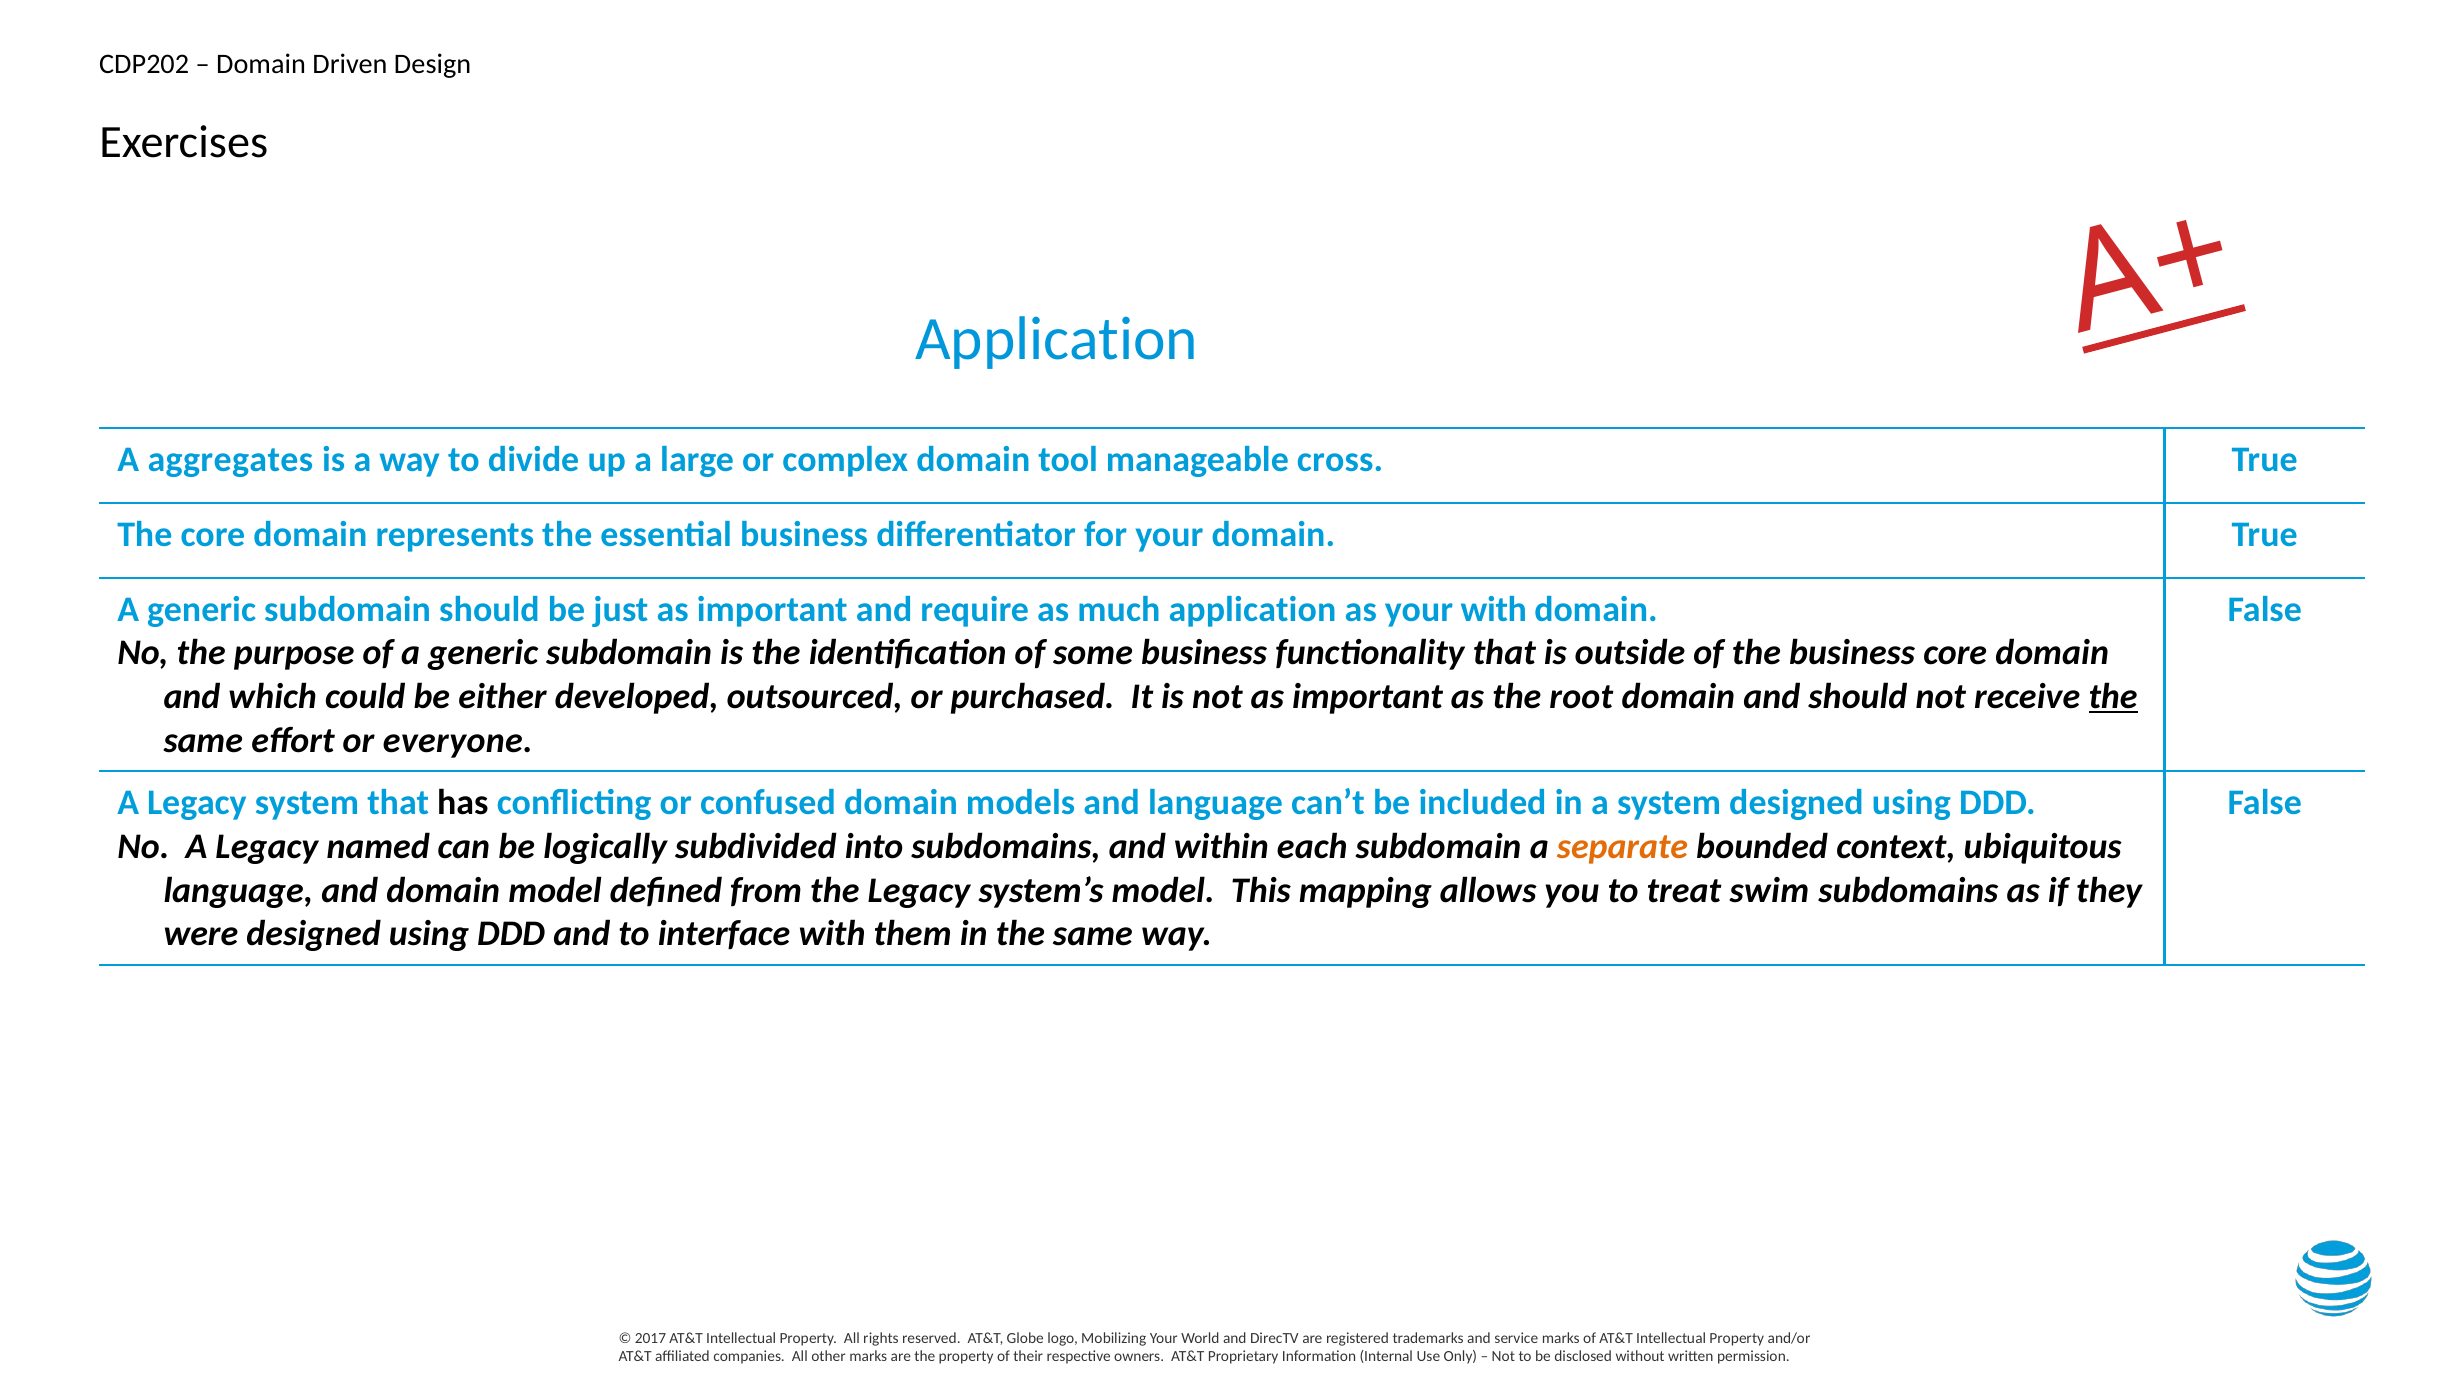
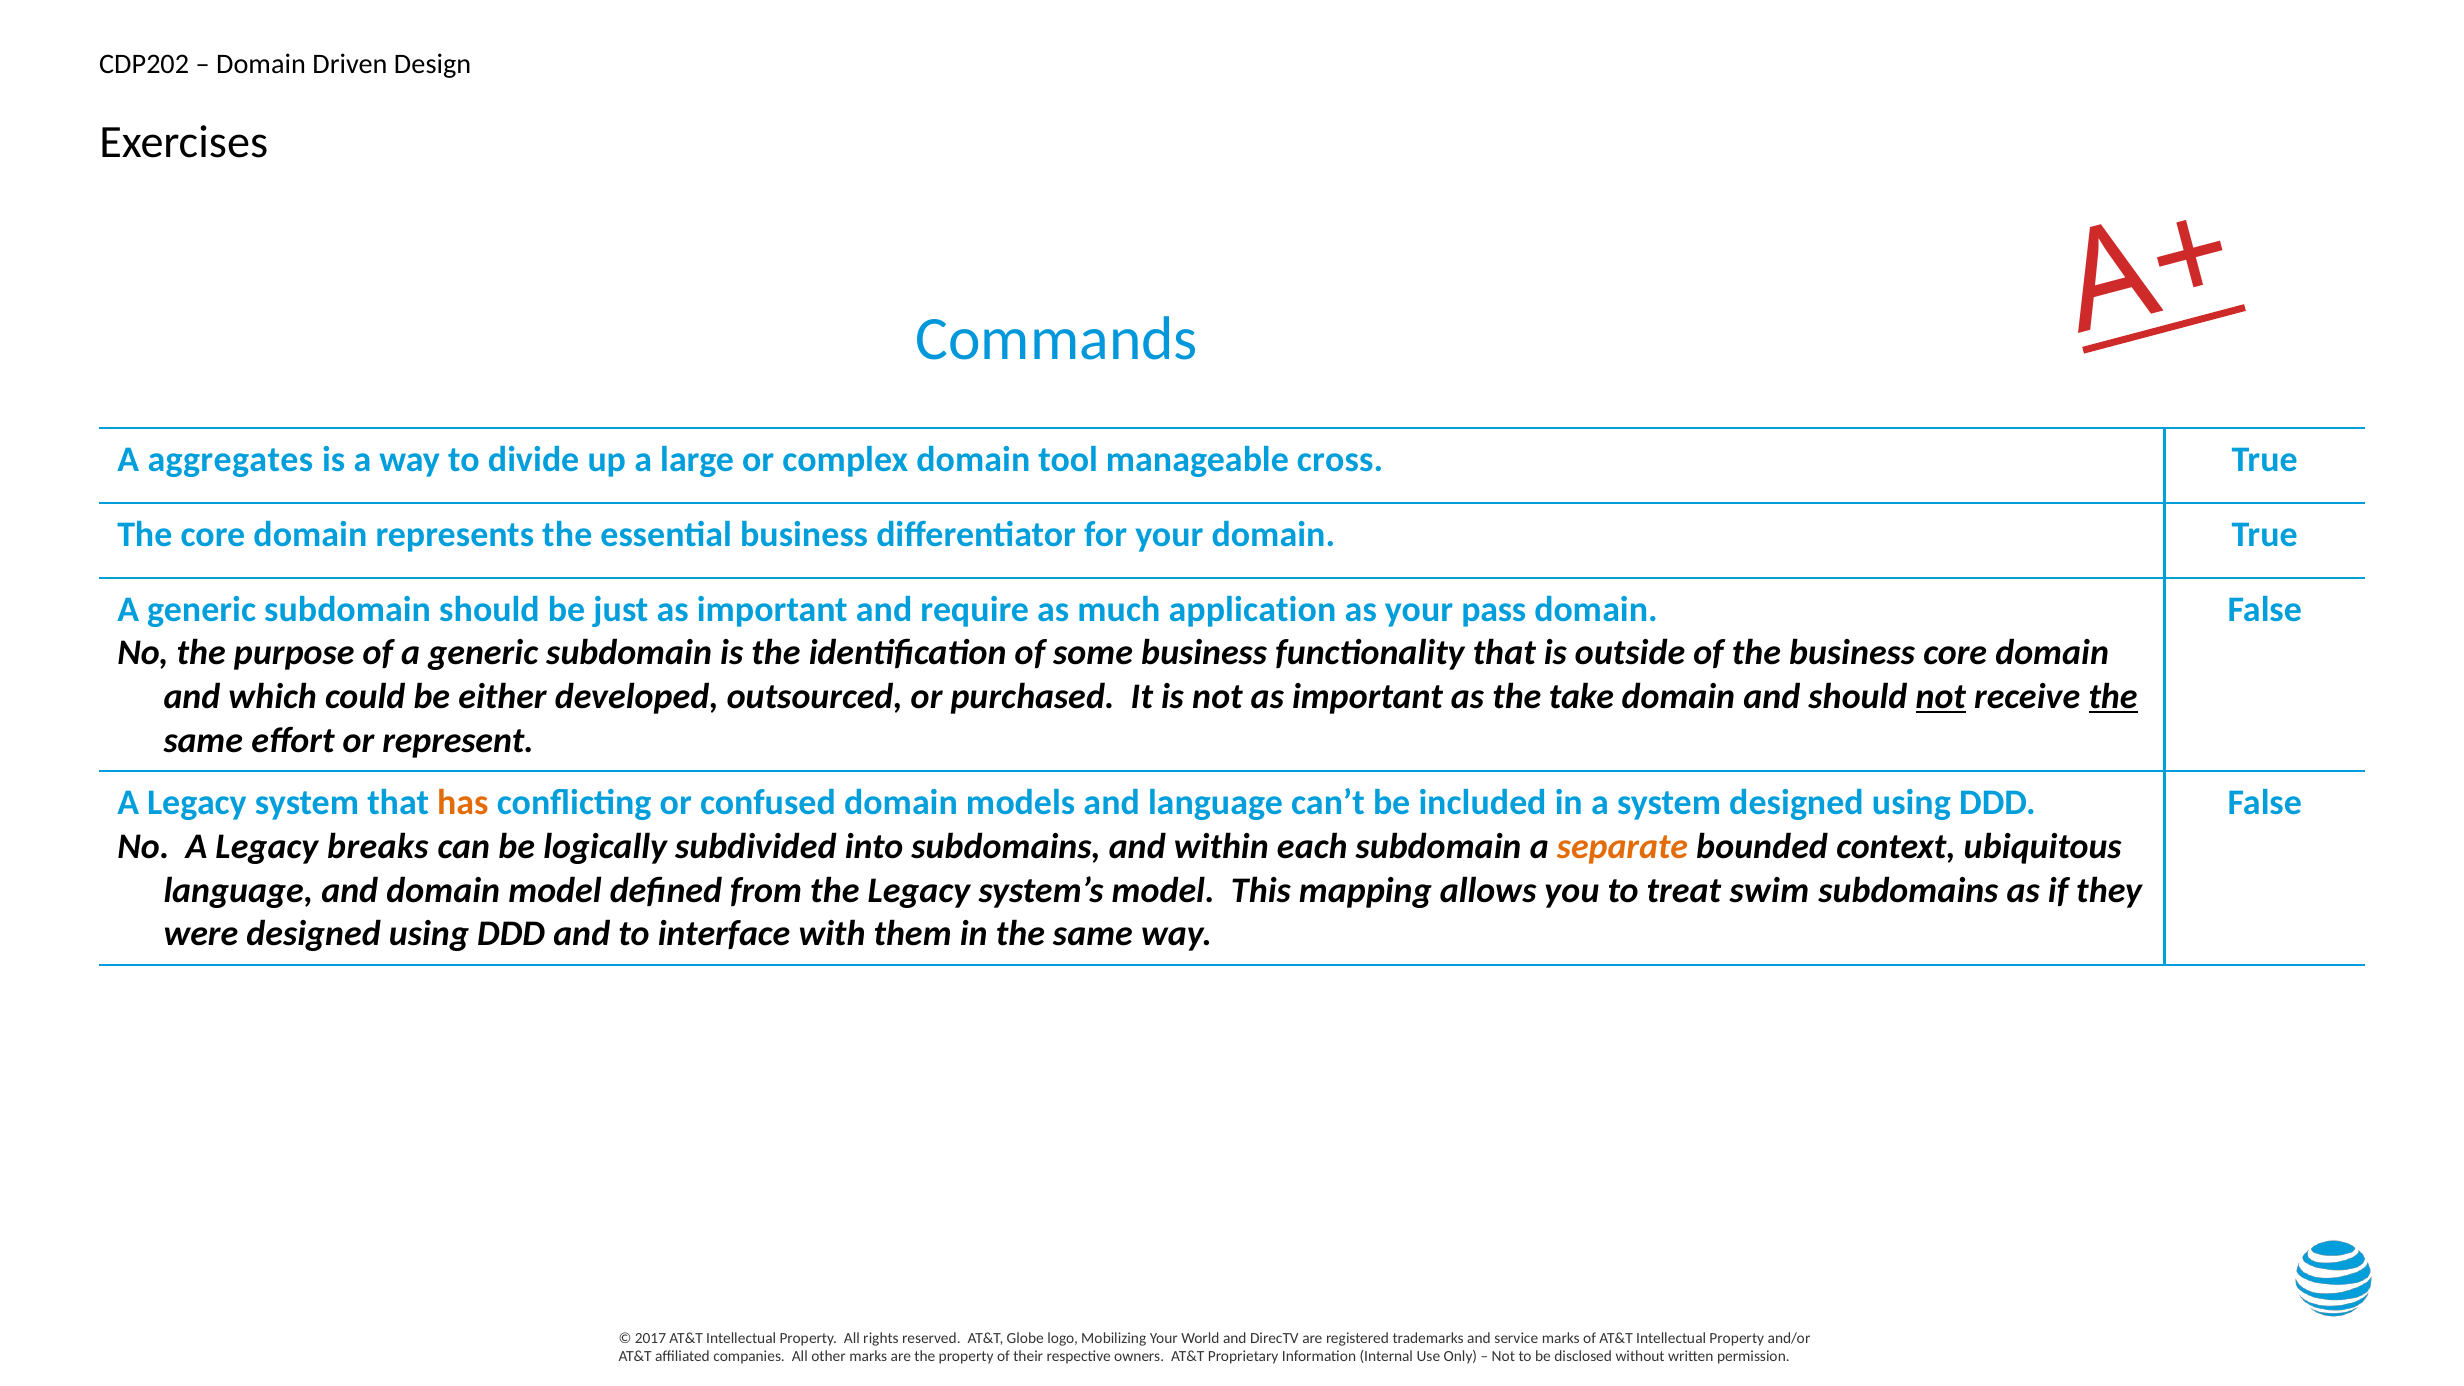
Application at (1057, 340): Application -> Commands
your with: with -> pass
root: root -> take
not at (1941, 697) underline: none -> present
everyone: everyone -> represent
has colour: black -> orange
named: named -> breaks
